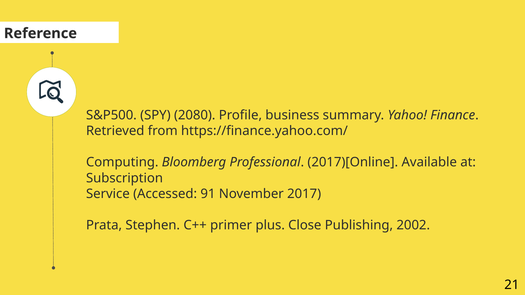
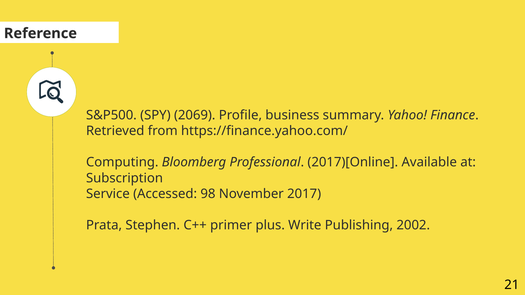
2080: 2080 -> 2069
91: 91 -> 98
Close: Close -> Write
